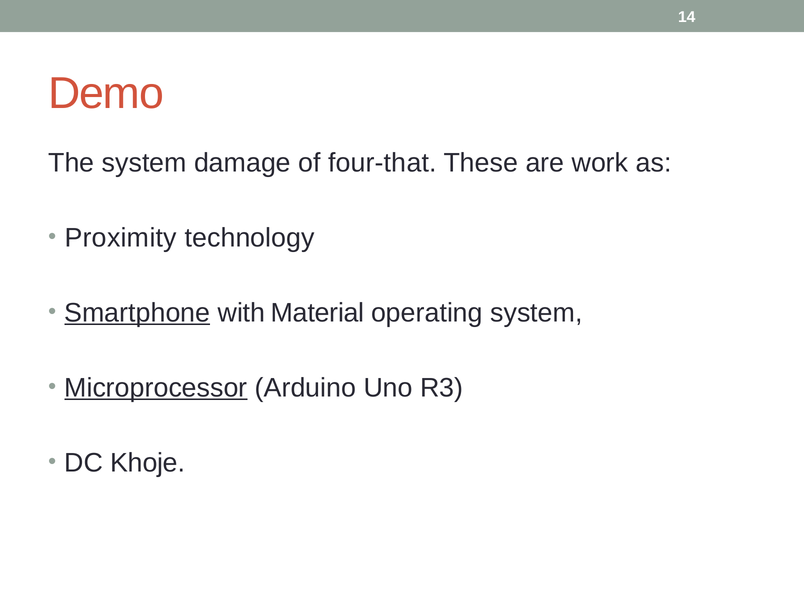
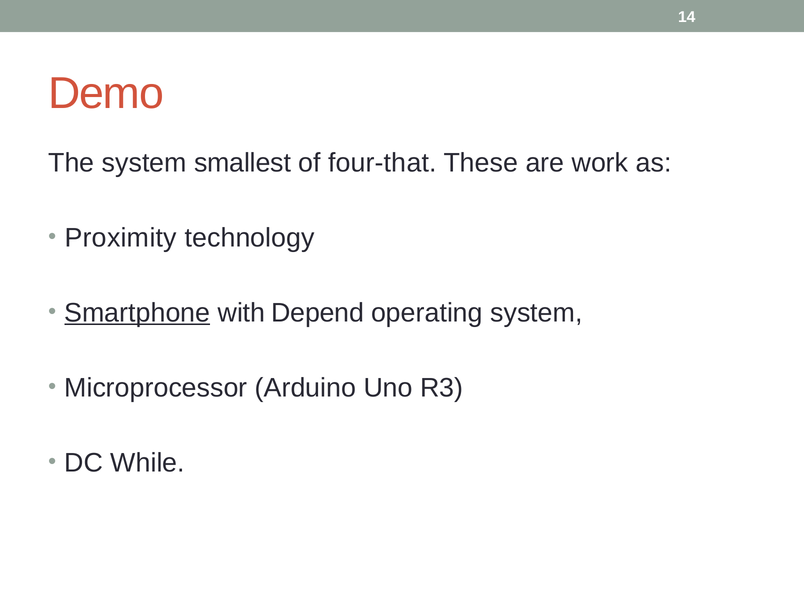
damage: damage -> smallest
Material: Material -> Depend
Microprocessor underline: present -> none
Khoje: Khoje -> While
